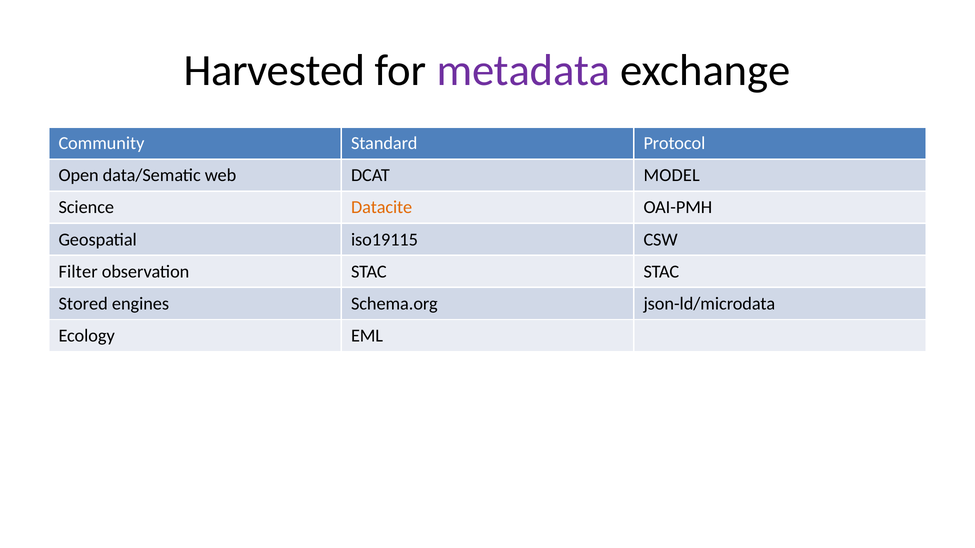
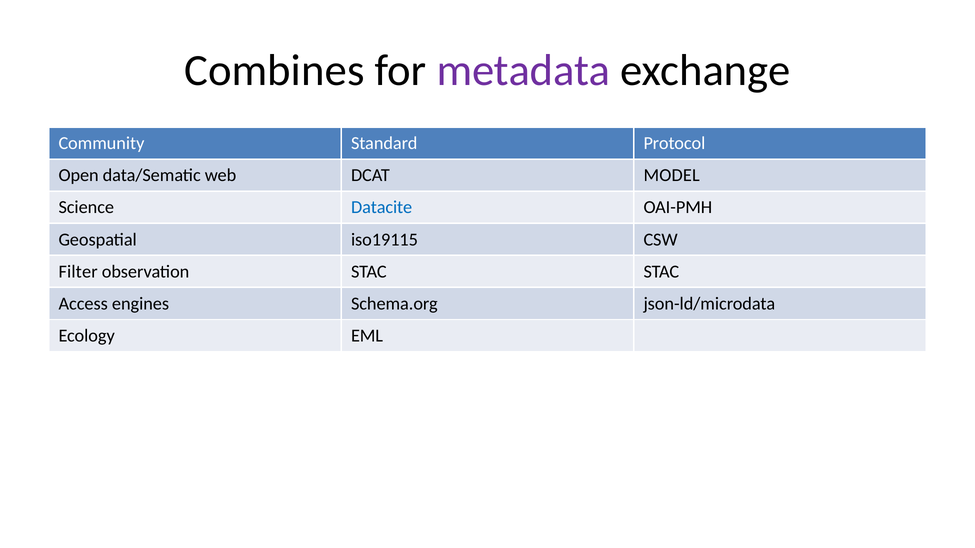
Harvested: Harvested -> Combines
Datacite colour: orange -> blue
Stored: Stored -> Access
